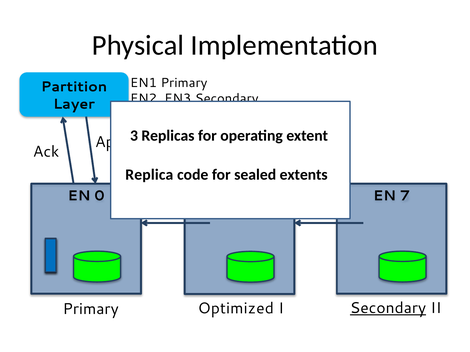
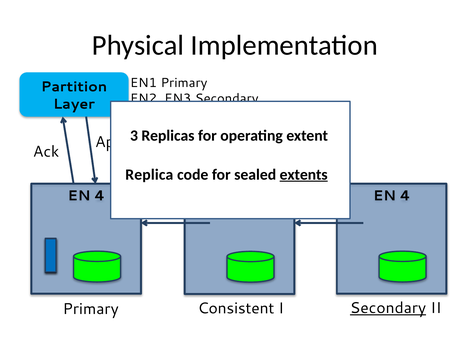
extents underline: none -> present
0 at (100, 196): 0 -> 4
7 at (405, 196): 7 -> 4
Optimized: Optimized -> Consistent
